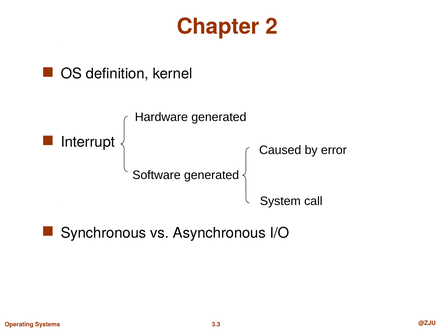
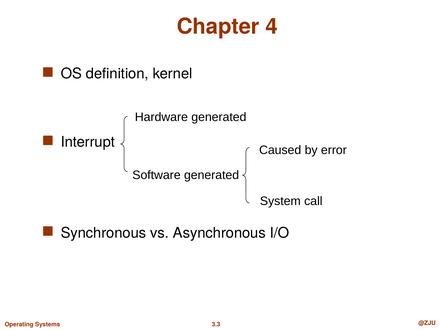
2: 2 -> 4
